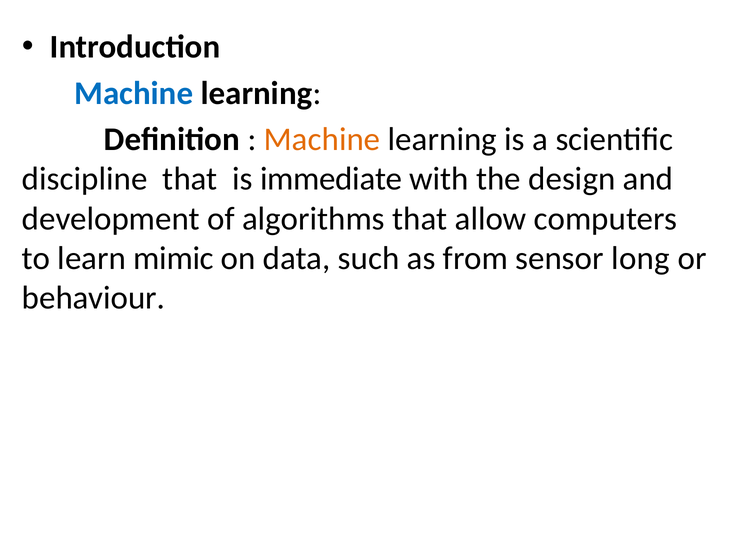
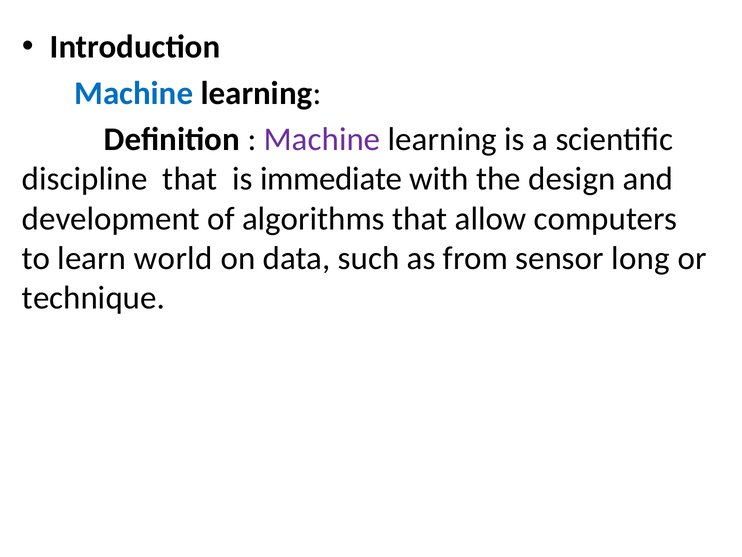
Machine at (322, 139) colour: orange -> purple
mimic: mimic -> world
behaviour: behaviour -> technique
